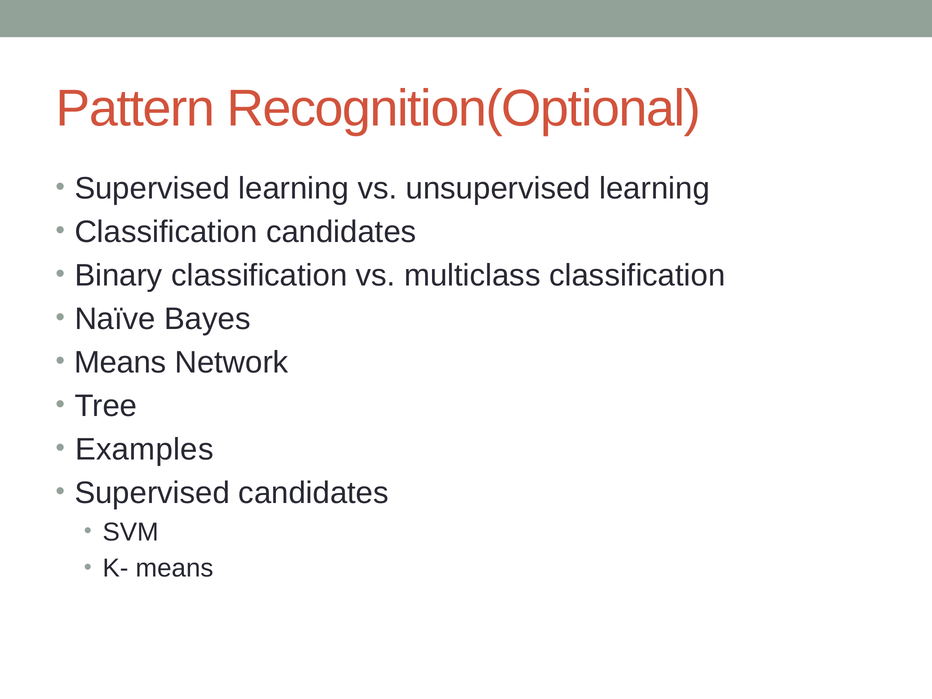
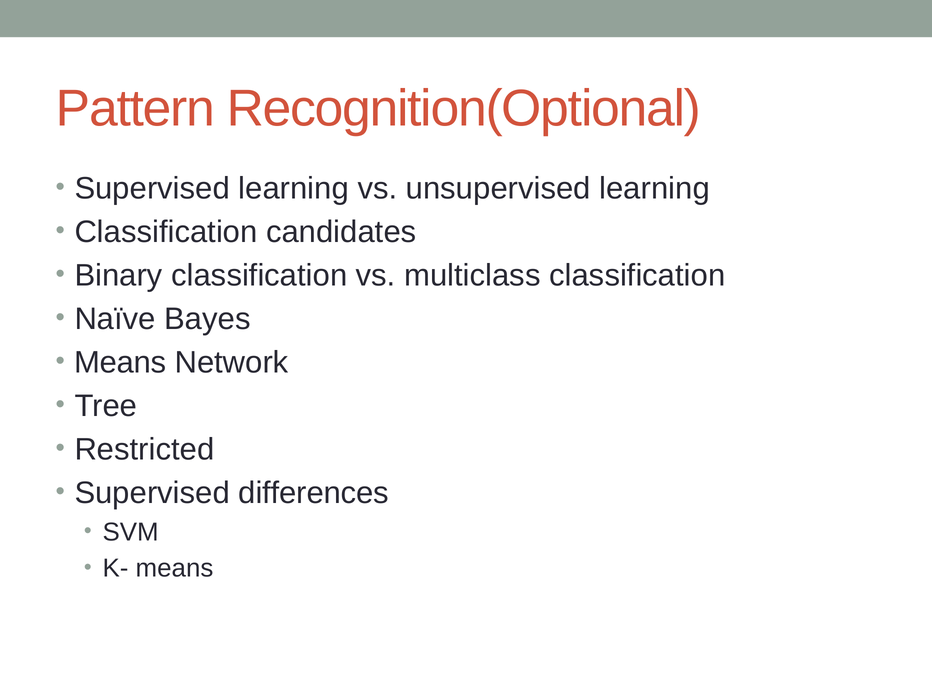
Examples: Examples -> Restricted
Supervised candidates: candidates -> differences
